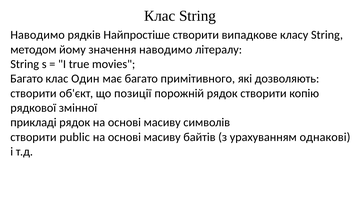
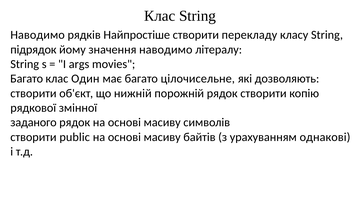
випадкове: випадкове -> перекладу
методом: методом -> підрядок
true: true -> args
примітивного: примітивного -> цілочисельне
позиції: позиції -> нижній
прикладі: прикладі -> заданого
